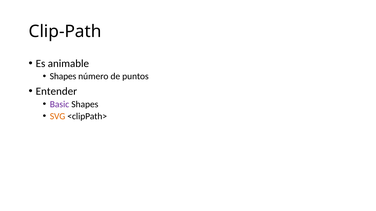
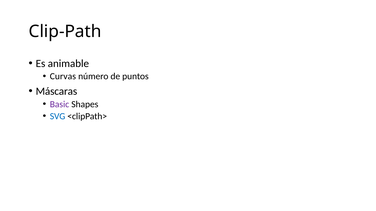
Shapes at (63, 77): Shapes -> Curvas
Entender: Entender -> Máscaras
SVG colour: orange -> blue
